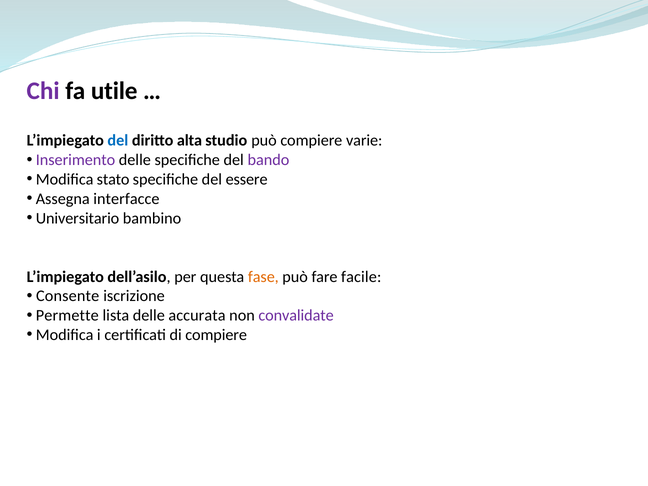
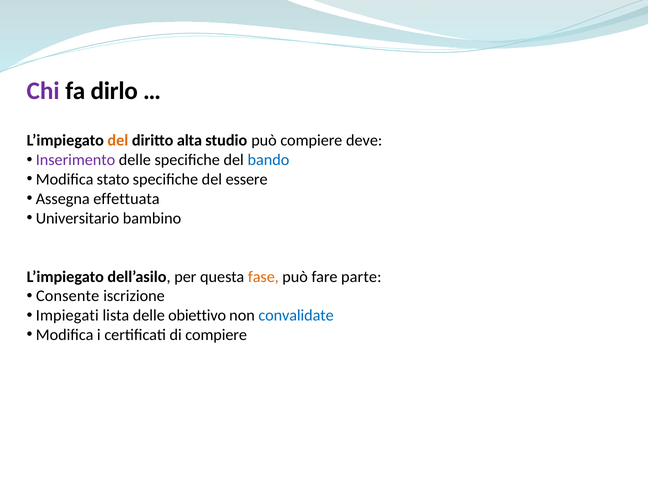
utile: utile -> dirlo
del at (118, 141) colour: blue -> orange
varie: varie -> deve
bando colour: purple -> blue
interfacce: interfacce -> effettuata
facile: facile -> parte
Permette: Permette -> Impiegati
accurata: accurata -> obiettivo
convalidate colour: purple -> blue
